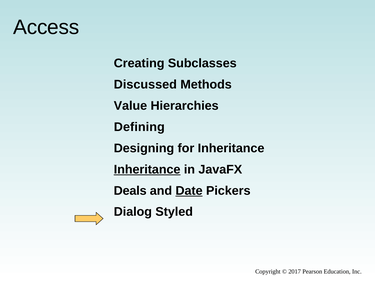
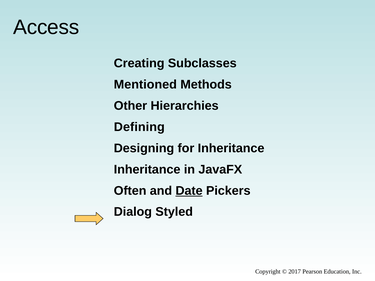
Discussed: Discussed -> Mentioned
Value: Value -> Other
Inheritance at (147, 170) underline: present -> none
Deals: Deals -> Often
